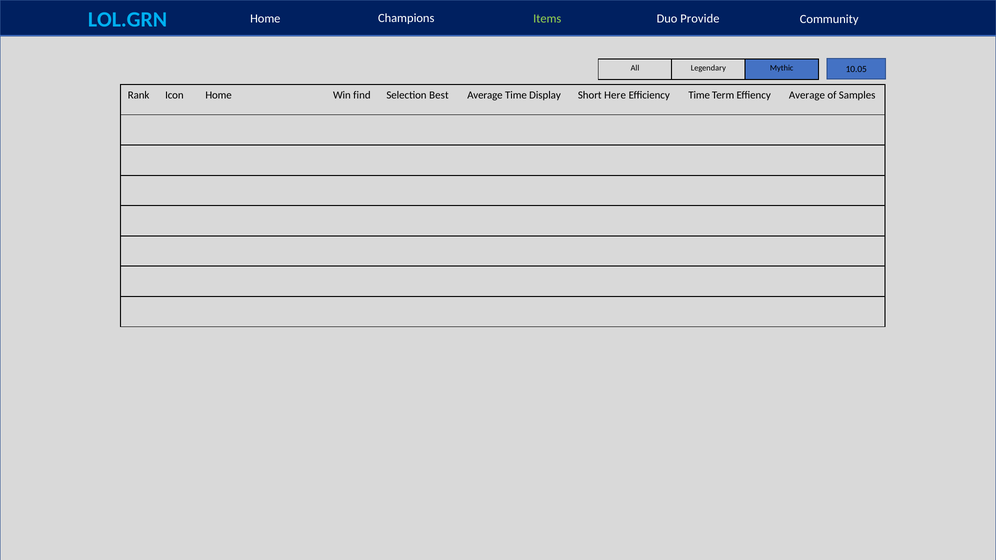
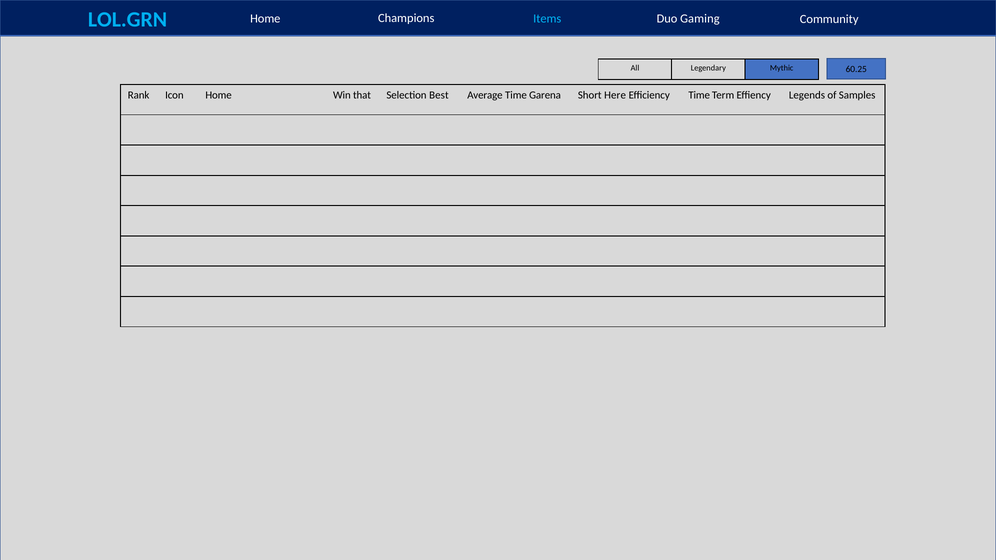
Items colour: light green -> light blue
Provide: Provide -> Gaming
10.05: 10.05 -> 60.25
find: find -> that
Display: Display -> Garena
Effiency Average: Average -> Legends
